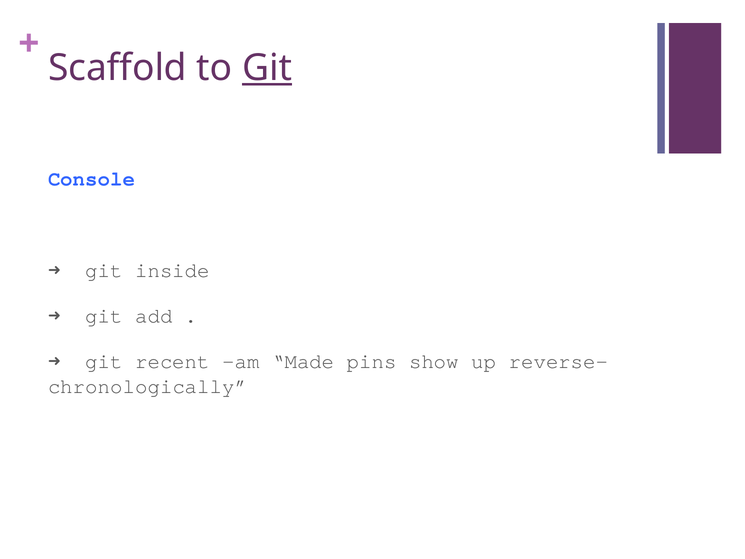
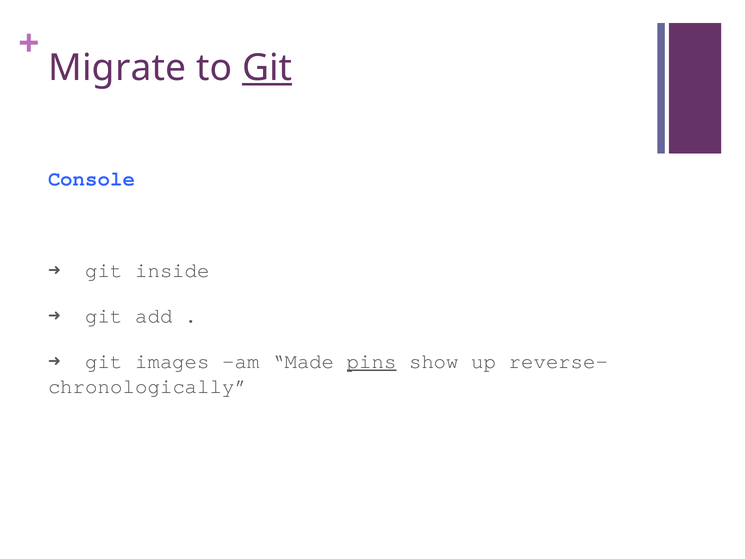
Scaffold: Scaffold -> Migrate
recent: recent -> images
pins underline: none -> present
